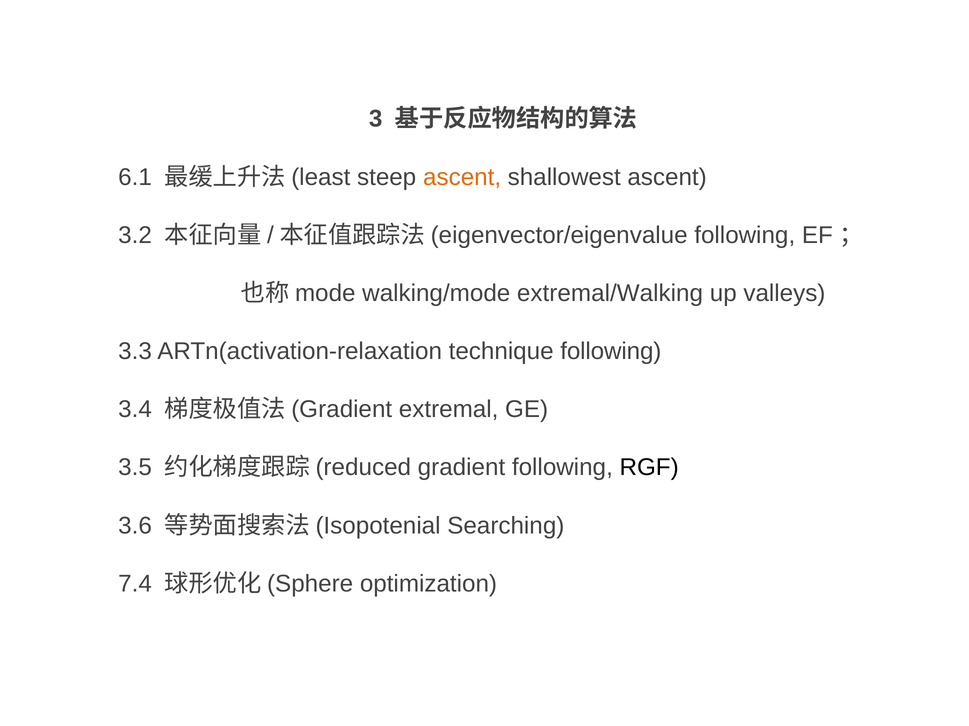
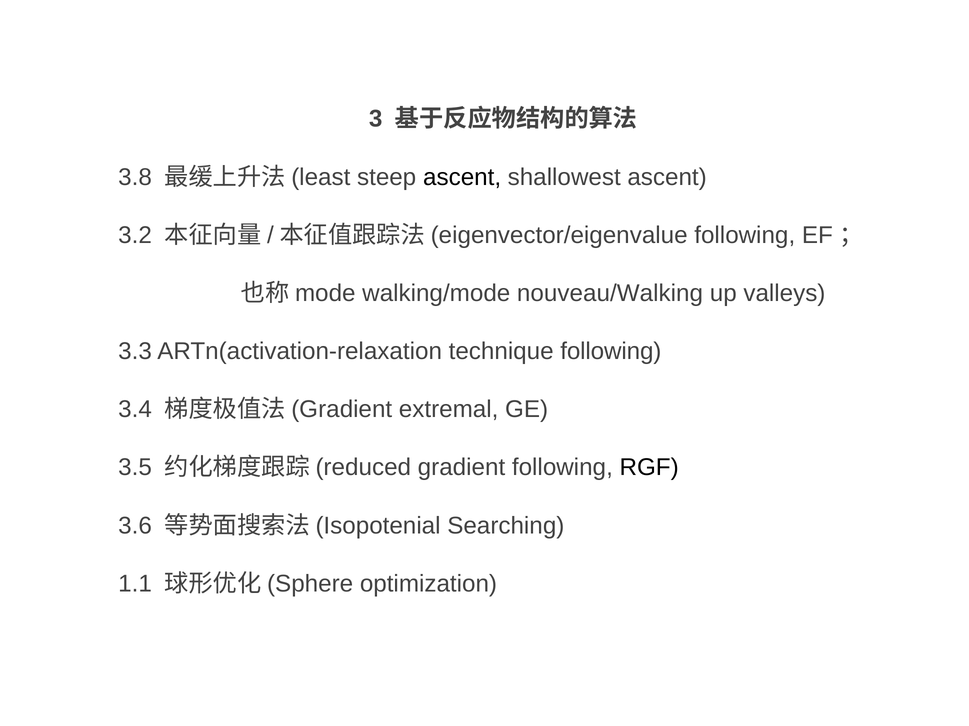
6.1: 6.1 -> 3.8
ascent at (462, 177) colour: orange -> black
extremal/Walking: extremal/Walking -> nouveau/Walking
7.4: 7.4 -> 1.1
